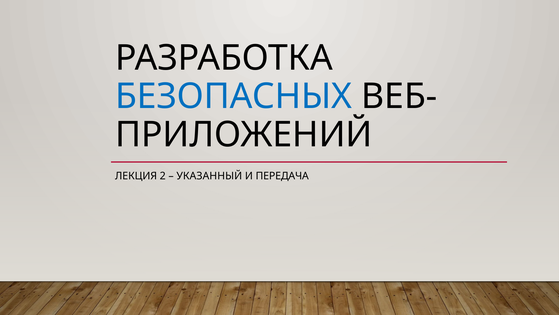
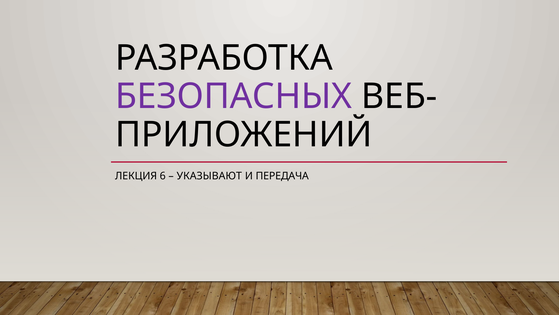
БЕЗОПАСНЫХ colour: blue -> purple
2: 2 -> 6
УКАЗАННЫЙ: УКАЗАННЫЙ -> УКАЗЫВАЮТ
